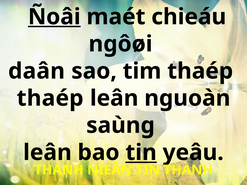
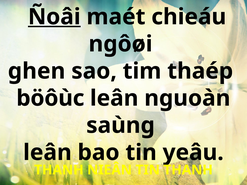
daân: daân -> ghen
thaép at (50, 98): thaép -> böôùc
tin at (141, 153) underline: present -> none
